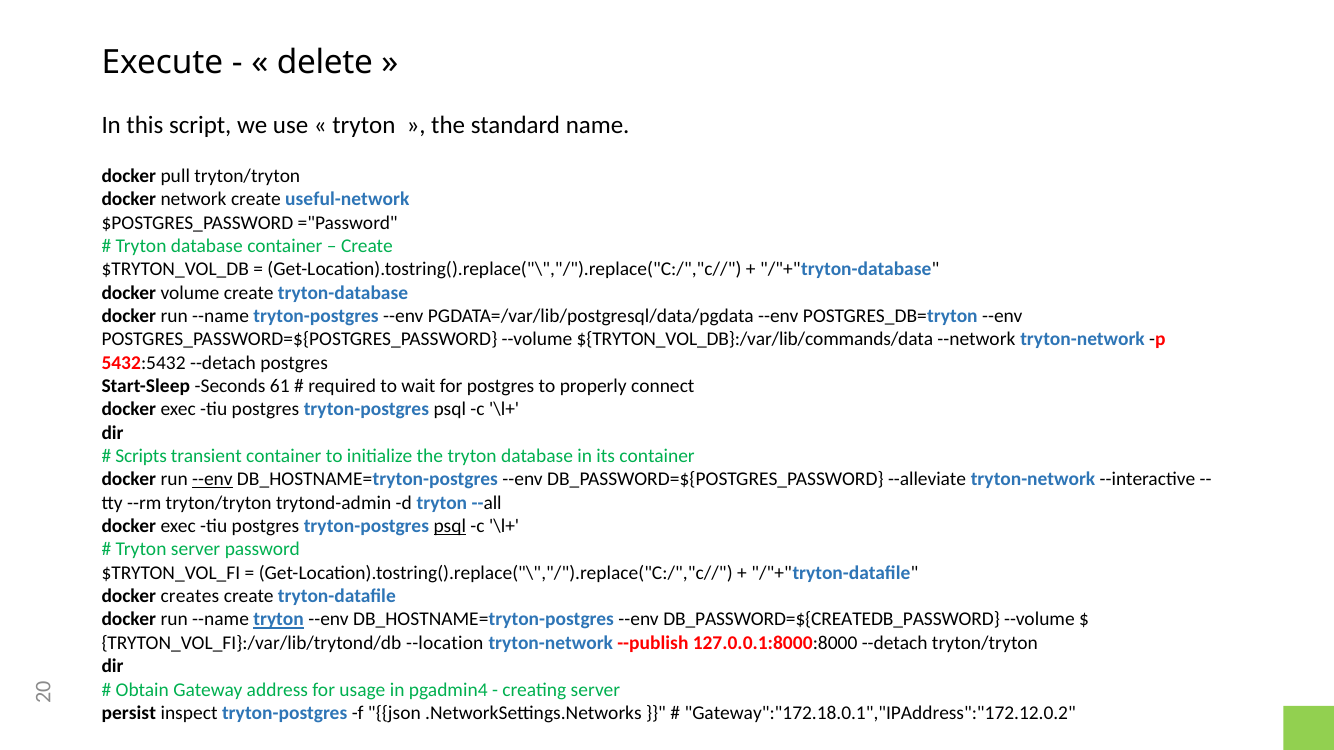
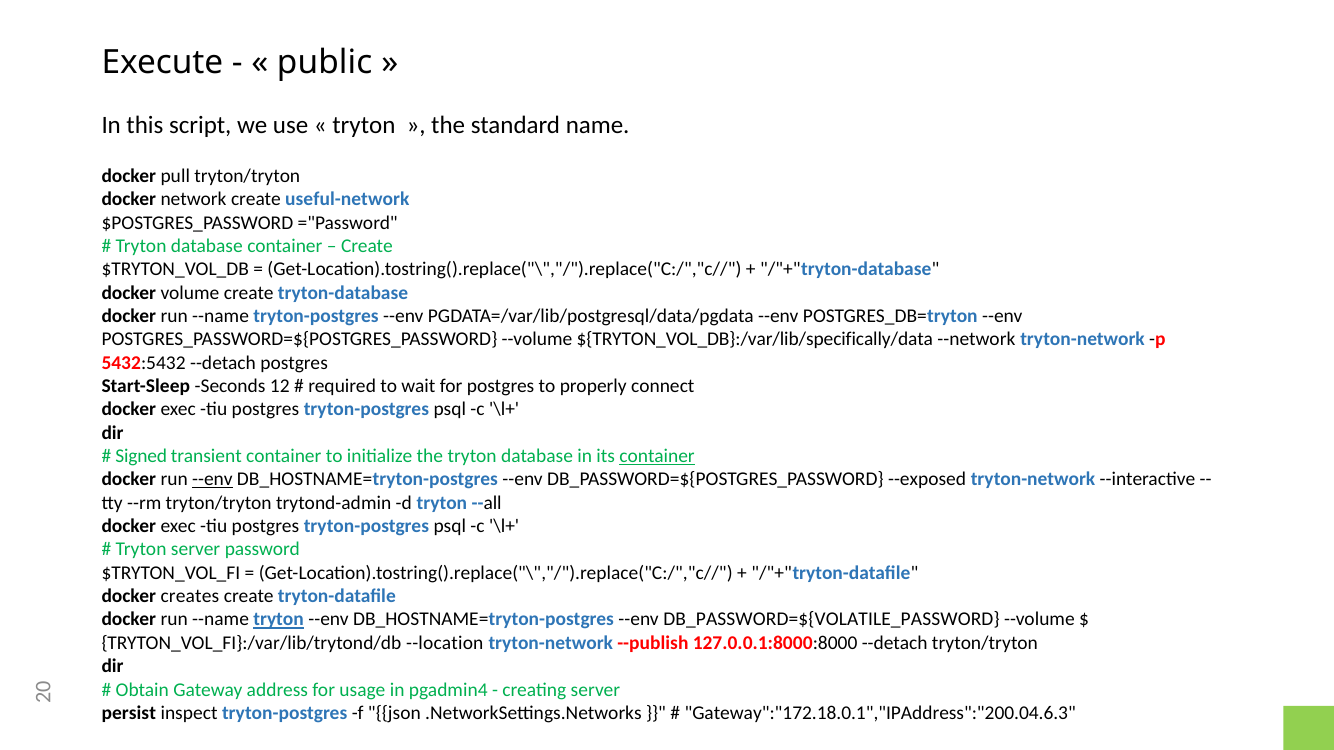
delete: delete -> public
${TRYTON_VOL_DB}:/var/lib/commands/data: ${TRYTON_VOL_DB}:/var/lib/commands/data -> ${TRYTON_VOL_DB}:/var/lib/specifically/data
61: 61 -> 12
Scripts: Scripts -> Signed
container at (657, 456) underline: none -> present
--alleviate: --alleviate -> --exposed
psql at (450, 526) underline: present -> none
DB_PASSWORD=${CREATEDB_PASSWORD: DB_PASSWORD=${CREATEDB_PASSWORD -> DB_PASSWORD=${VOLATILE_PASSWORD
Gateway":"172.18.0.1","IPAddress":"172.12.0.2: Gateway":"172.18.0.1","IPAddress":"172.12.0.2 -> Gateway":"172.18.0.1","IPAddress":"200.04.6.3
